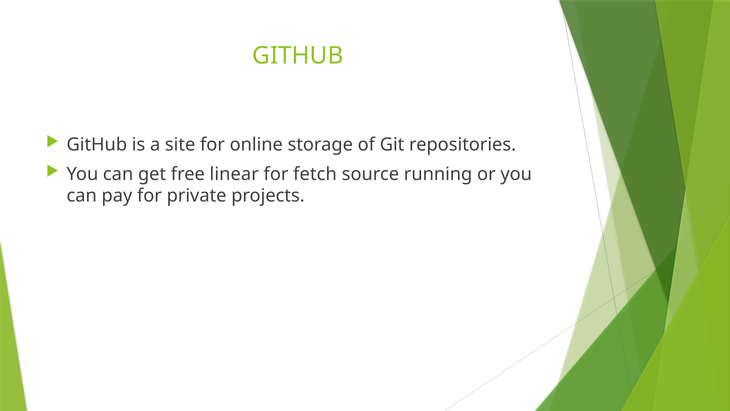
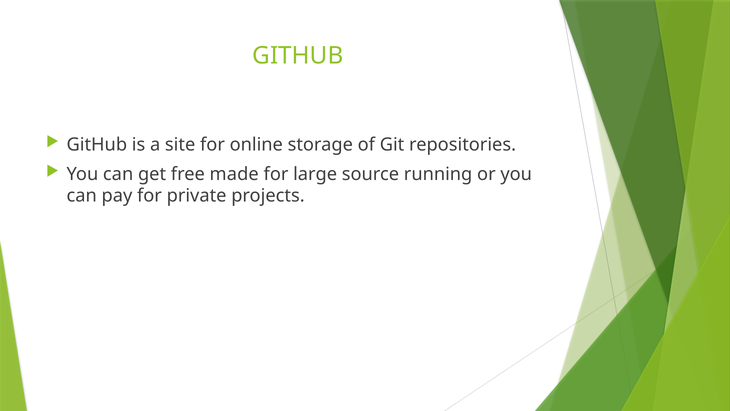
linear: linear -> made
fetch: fetch -> large
